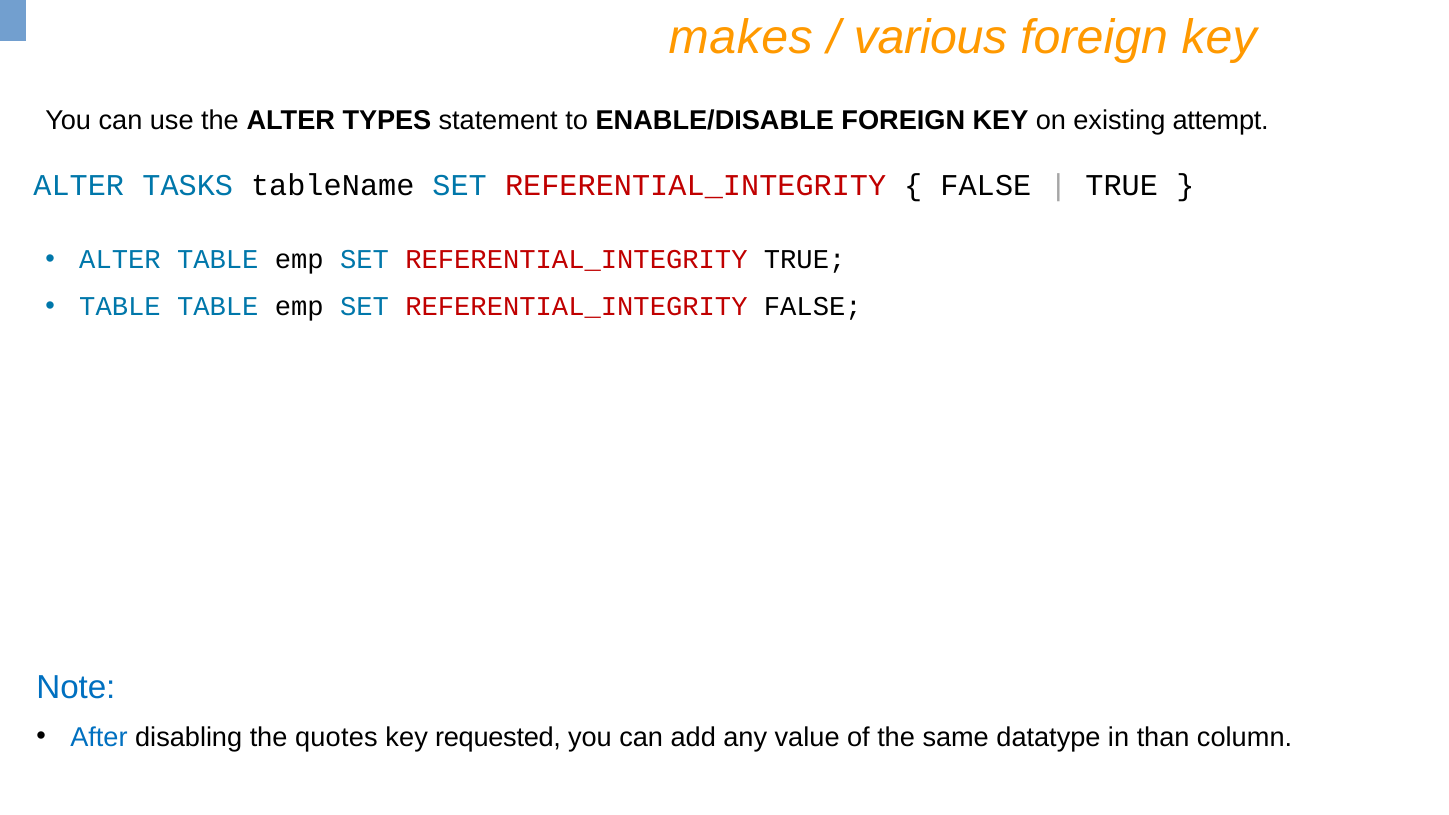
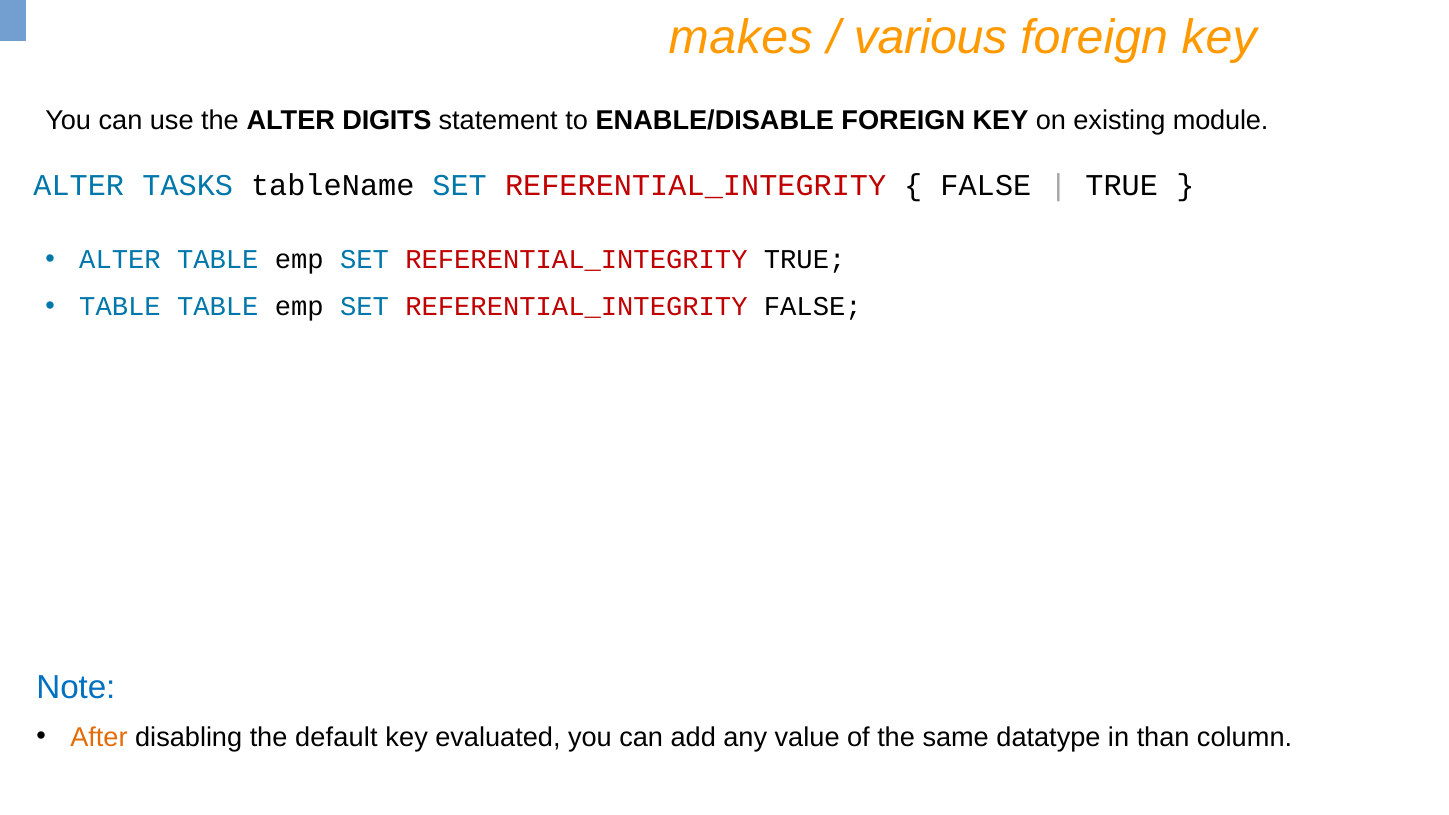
TYPES: TYPES -> DIGITS
attempt: attempt -> module
After colour: blue -> orange
quotes: quotes -> default
requested: requested -> evaluated
